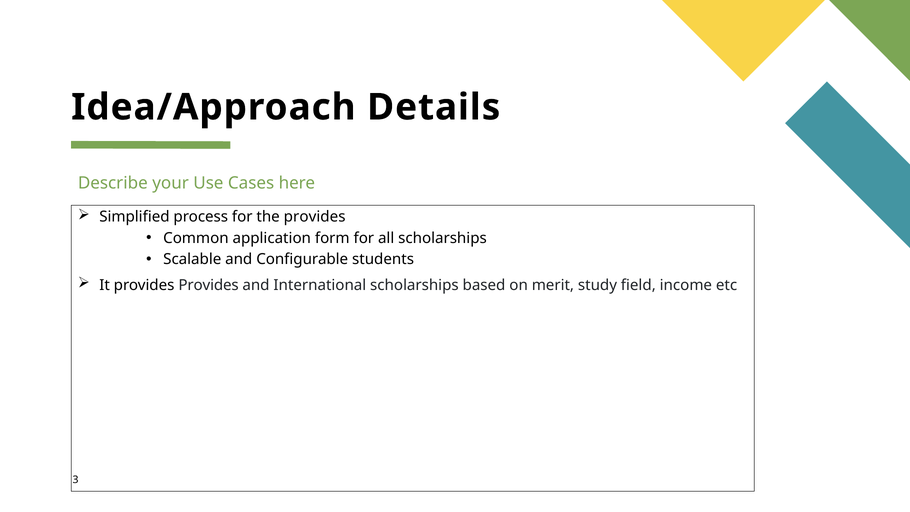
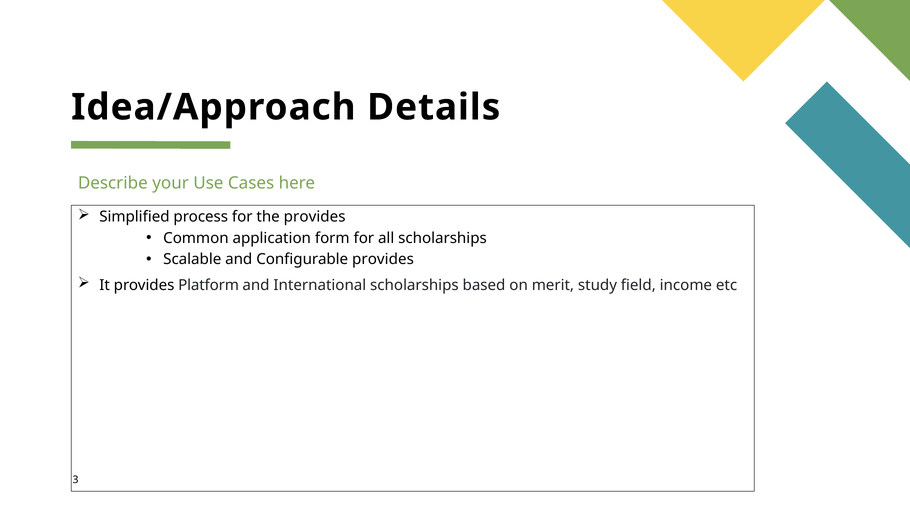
Configurable students: students -> provides
provides Provides: Provides -> Platform
